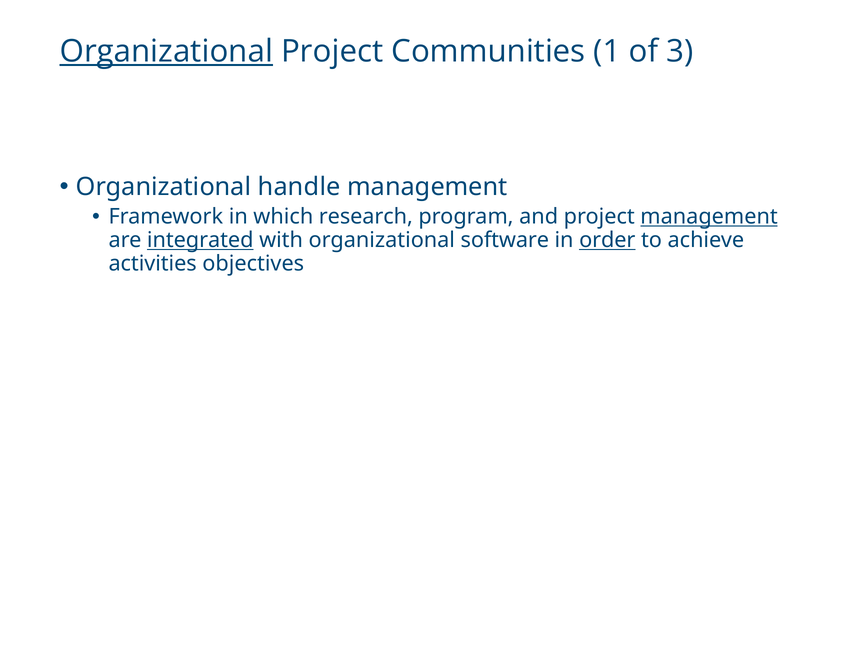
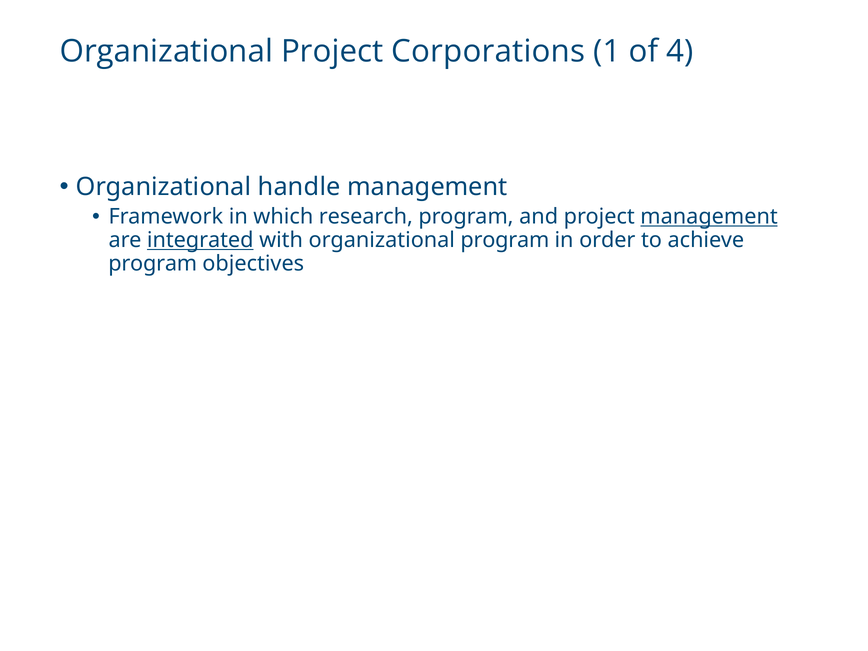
Organizational at (166, 51) underline: present -> none
Communities: Communities -> Corporations
3: 3 -> 4
organizational software: software -> program
order underline: present -> none
activities at (153, 264): activities -> program
